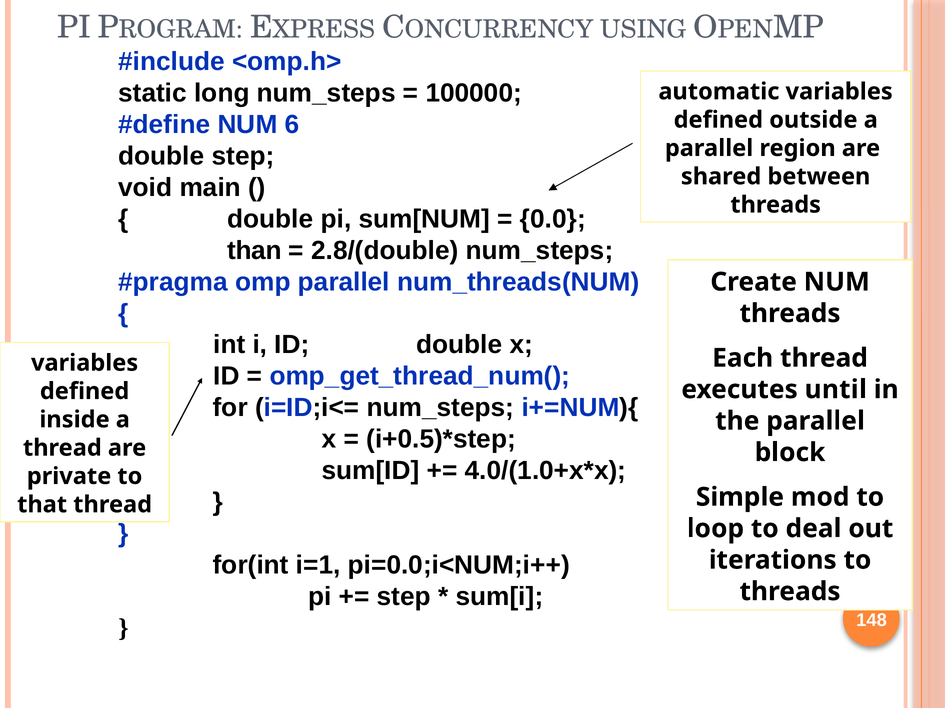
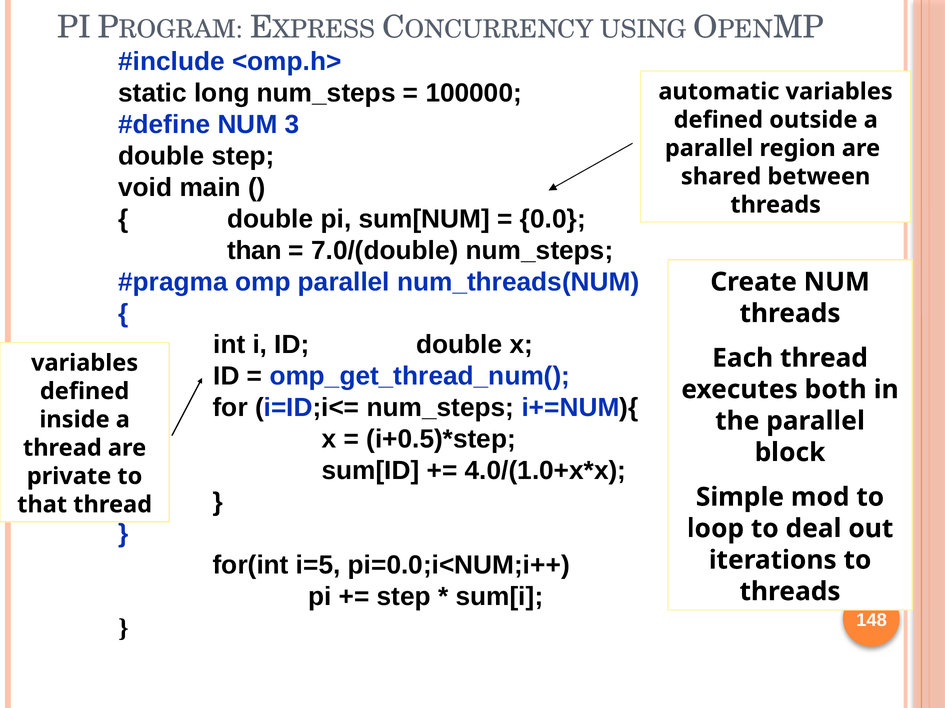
6: 6 -> 3
2.8/(double: 2.8/(double -> 7.0/(double
until: until -> both
i=1: i=1 -> i=5
